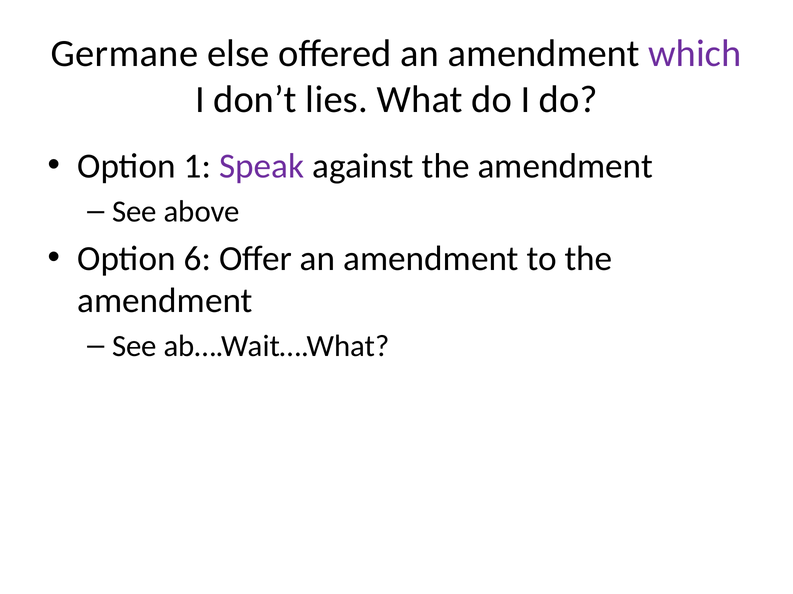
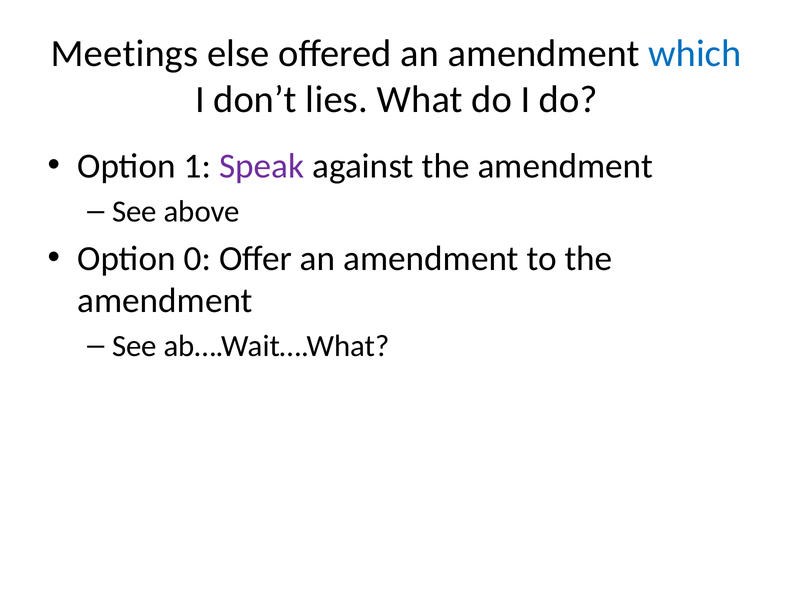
Germane: Germane -> Meetings
which colour: purple -> blue
6: 6 -> 0
